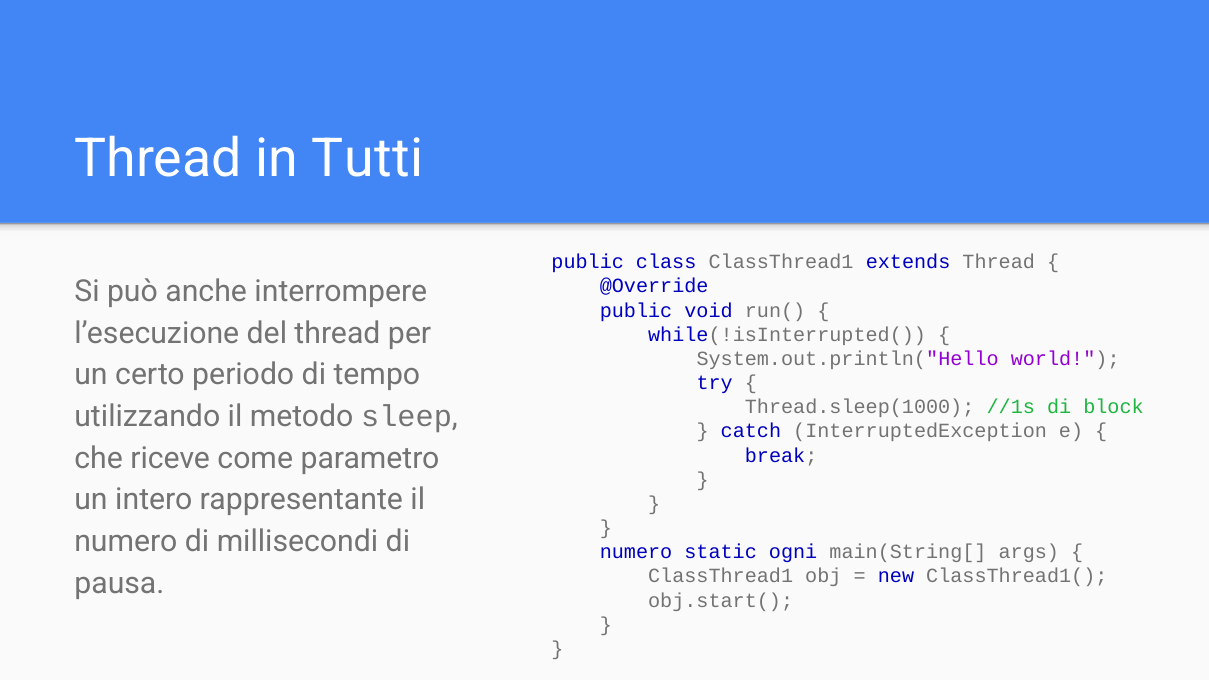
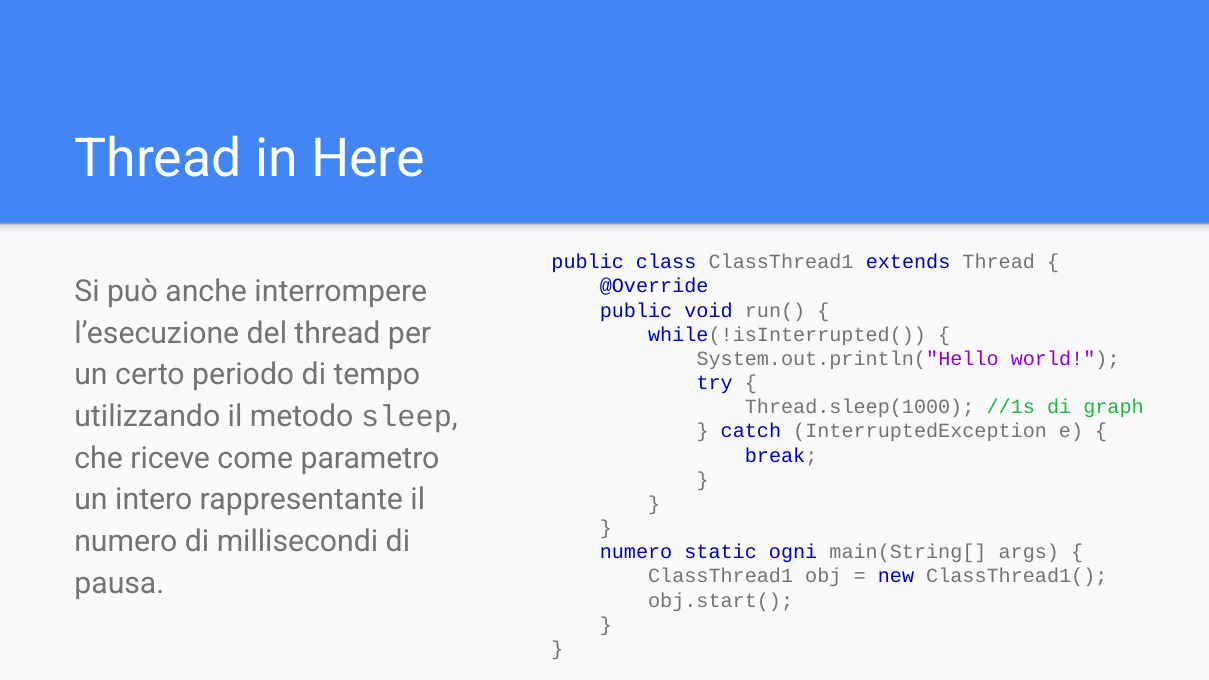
Tutti: Tutti -> Here
block: block -> graph
